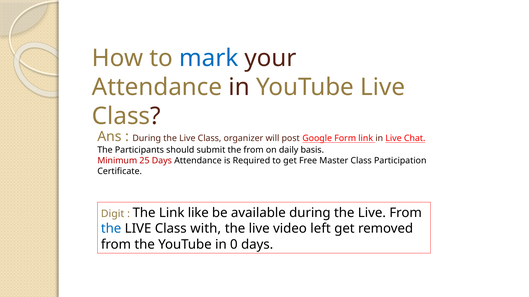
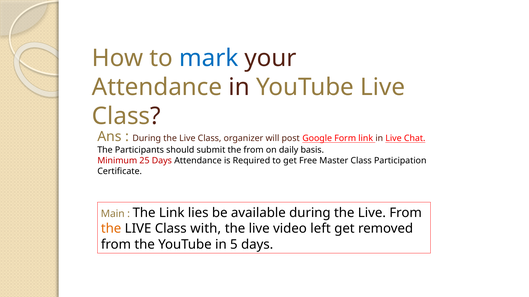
Digit: Digit -> Main
like: like -> lies
the at (111, 229) colour: blue -> orange
0: 0 -> 5
